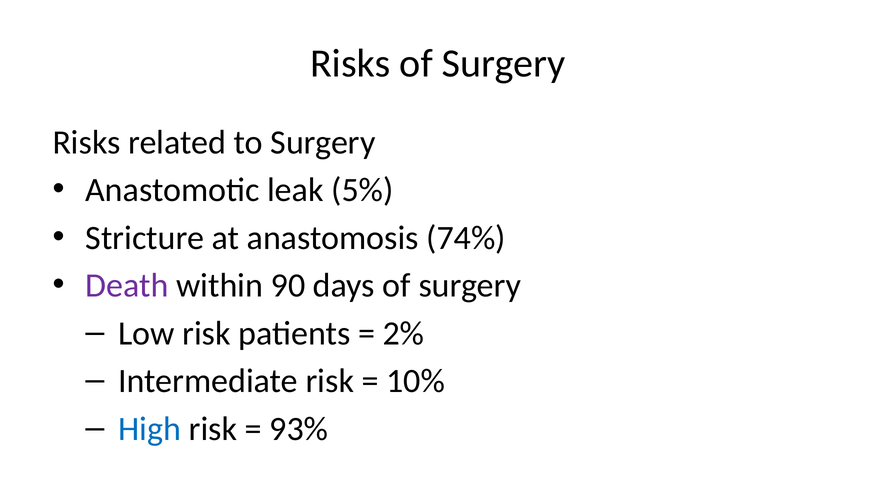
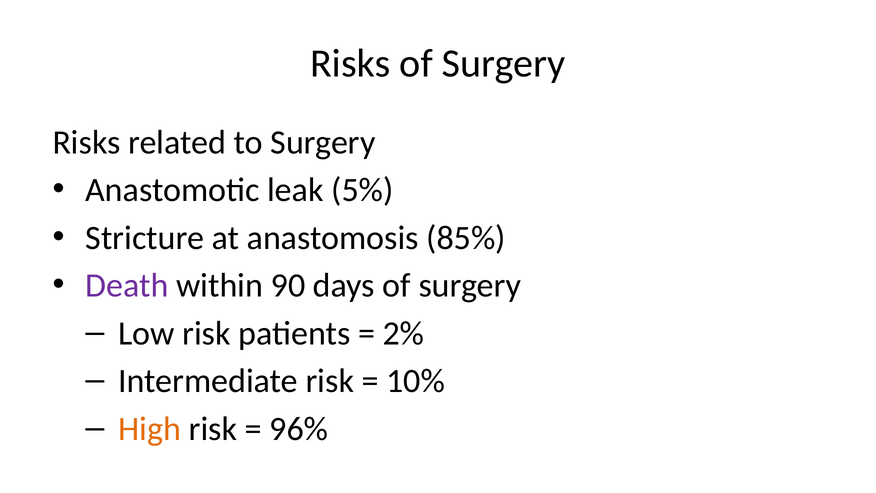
74%: 74% -> 85%
High colour: blue -> orange
93%: 93% -> 96%
